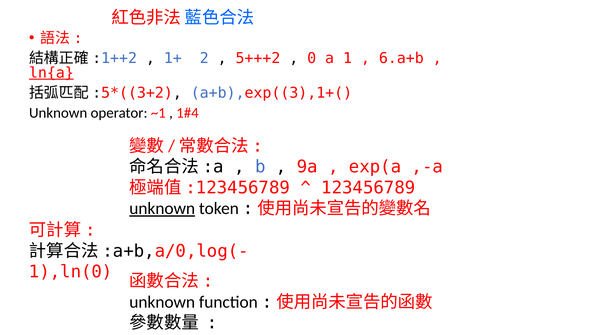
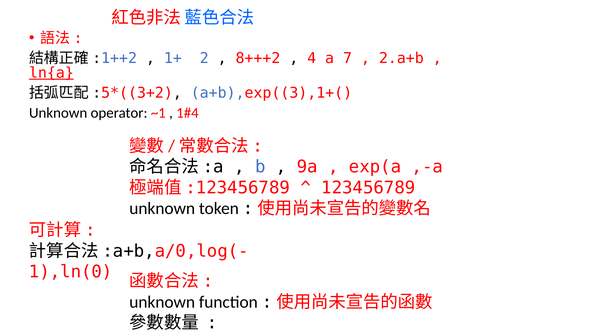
5+++2: 5+++2 -> 8+++2
0: 0 -> 4
1: 1 -> 7
6.a+b: 6.a+b -> 2.a+b
unknown at (162, 209) underline: present -> none
